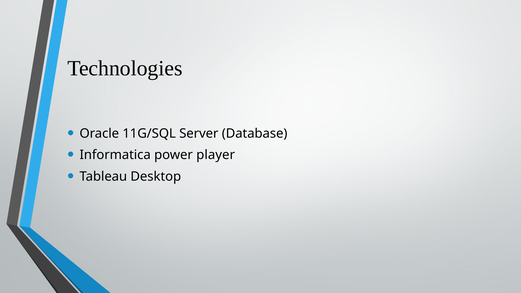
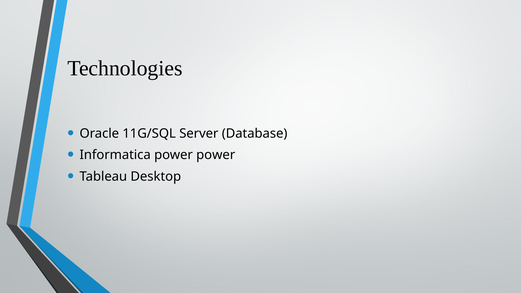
power player: player -> power
